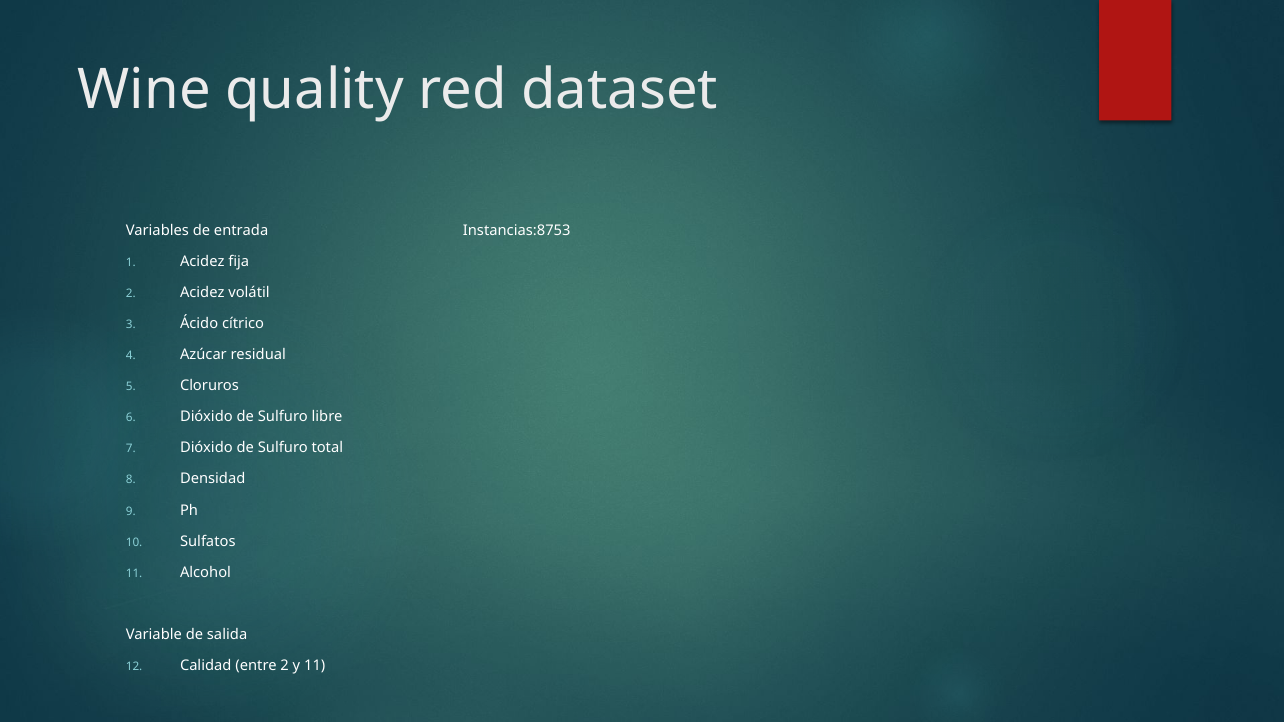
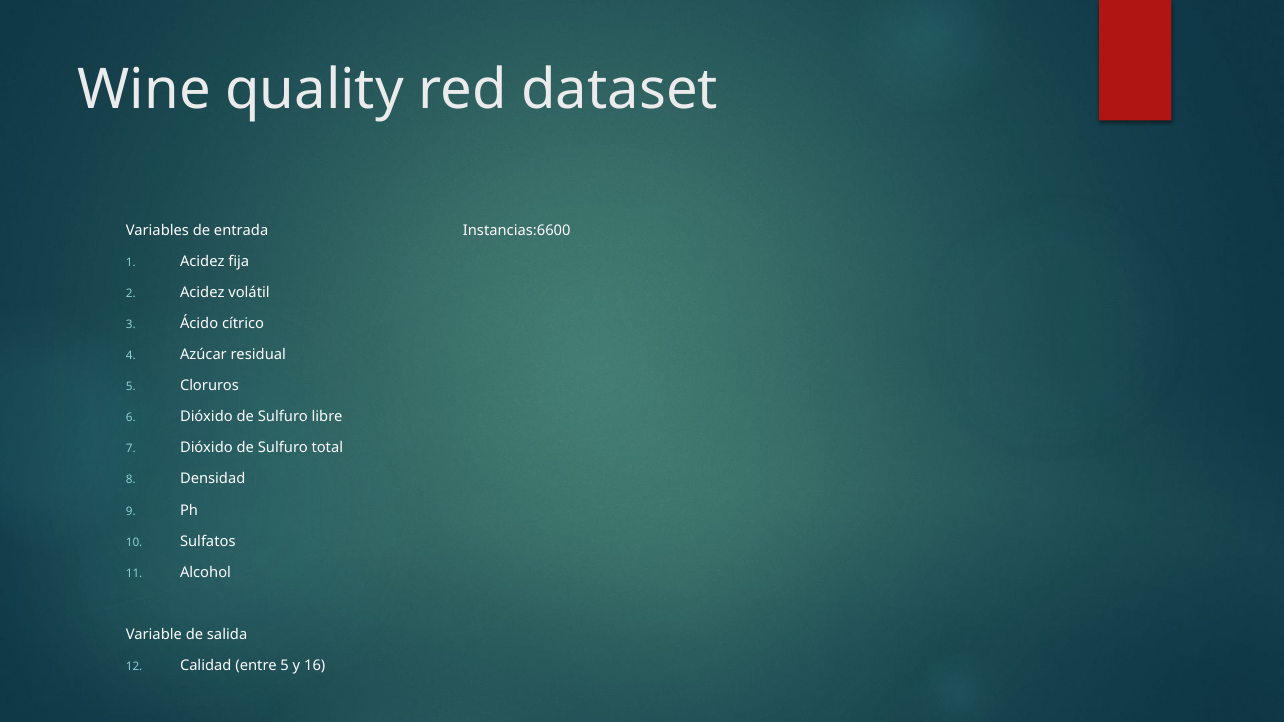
Instancias:8753: Instancias:8753 -> Instancias:6600
entre 2: 2 -> 5
y 11: 11 -> 16
